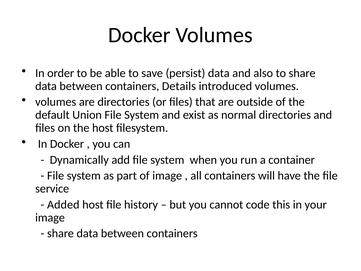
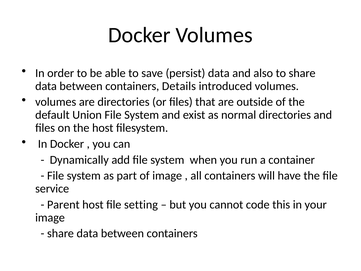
Added: Added -> Parent
history: history -> setting
